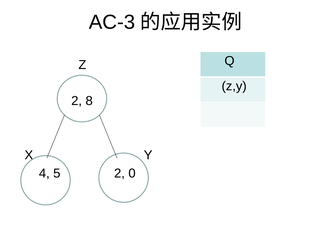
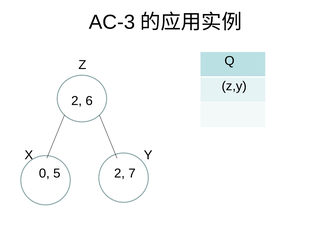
8: 8 -> 6
4: 4 -> 0
0: 0 -> 7
